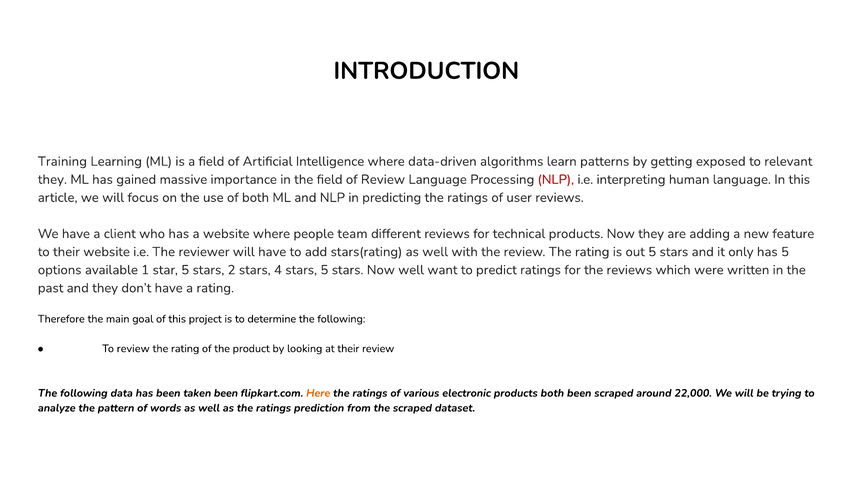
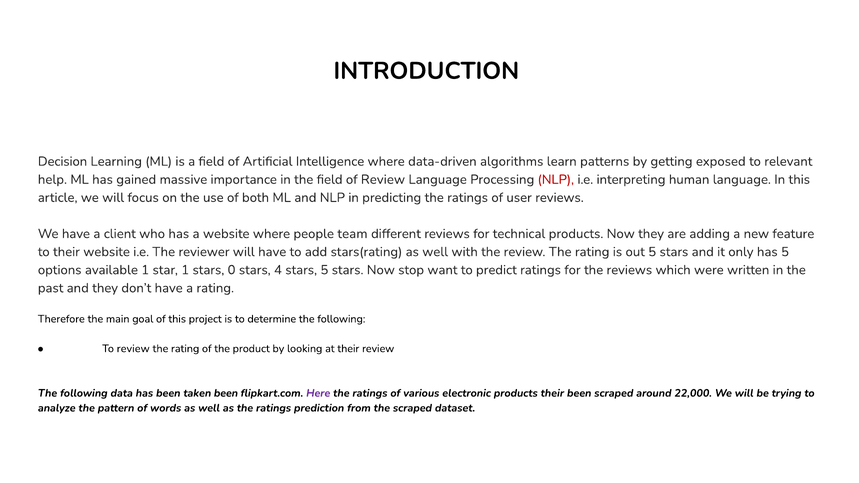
Training: Training -> Decision
they at (52, 180): they -> help
star 5: 5 -> 1
2: 2 -> 0
Now well: well -> stop
Here colour: orange -> purple
products both: both -> their
